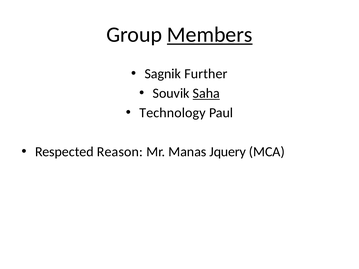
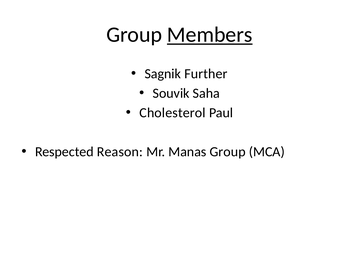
Saha underline: present -> none
Technology: Technology -> Cholesterol
Manas Jquery: Jquery -> Group
